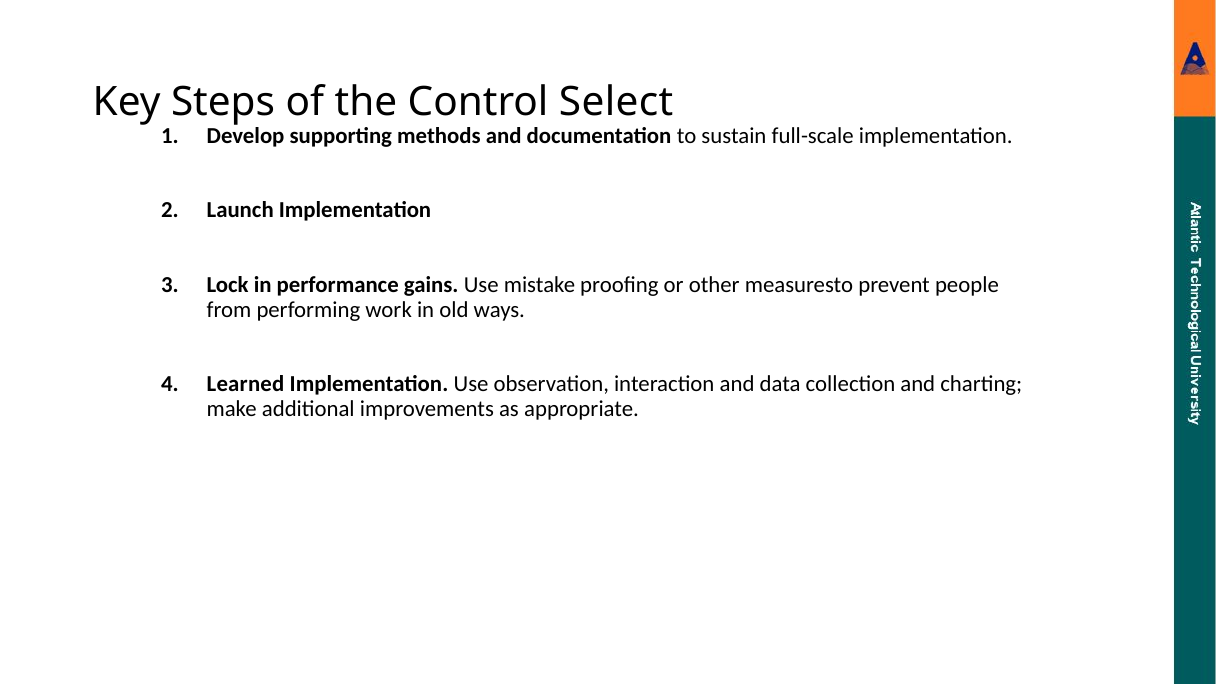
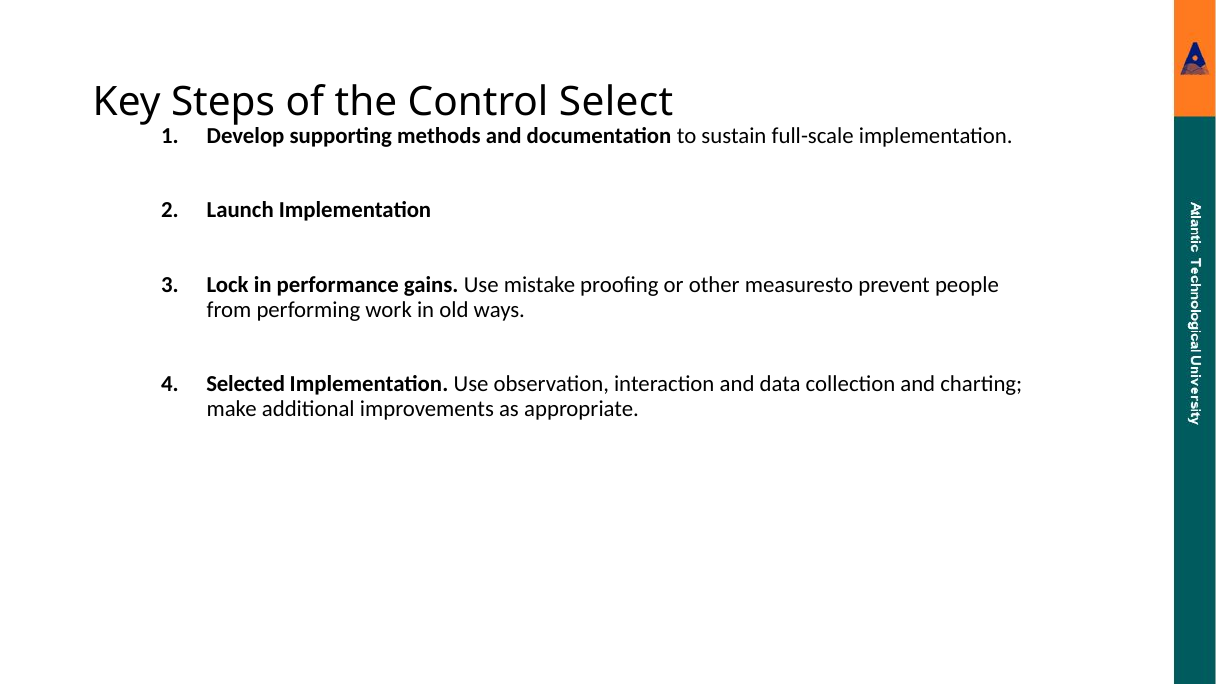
Learned: Learned -> Selected
